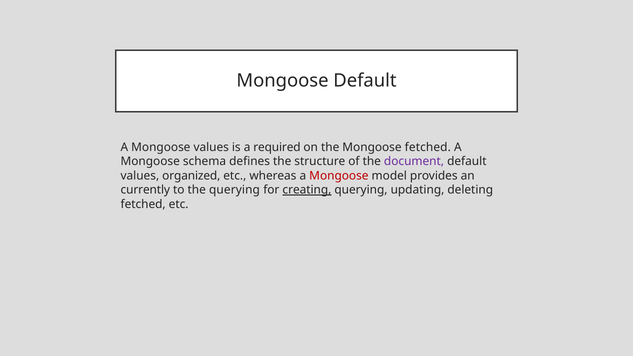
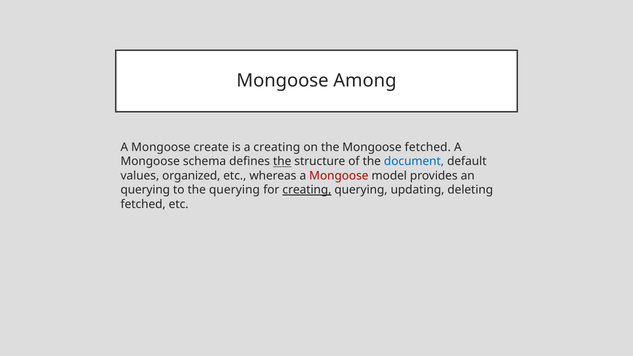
Mongoose Default: Default -> Among
Mongoose values: values -> create
a required: required -> creating
the at (282, 162) underline: none -> present
document colour: purple -> blue
currently at (145, 190): currently -> querying
